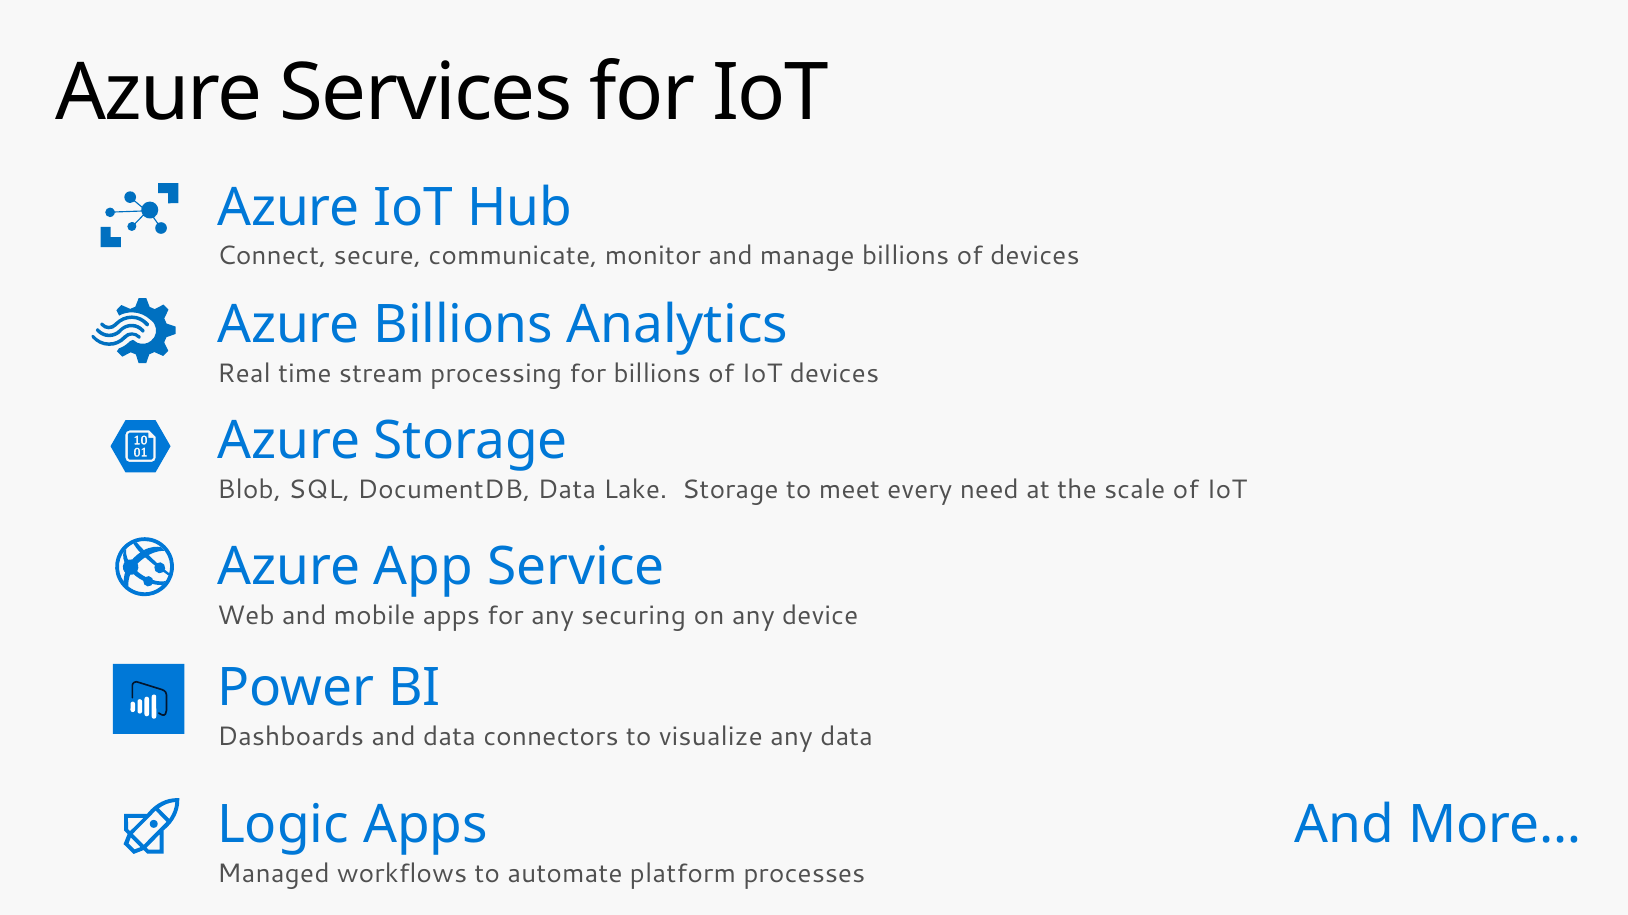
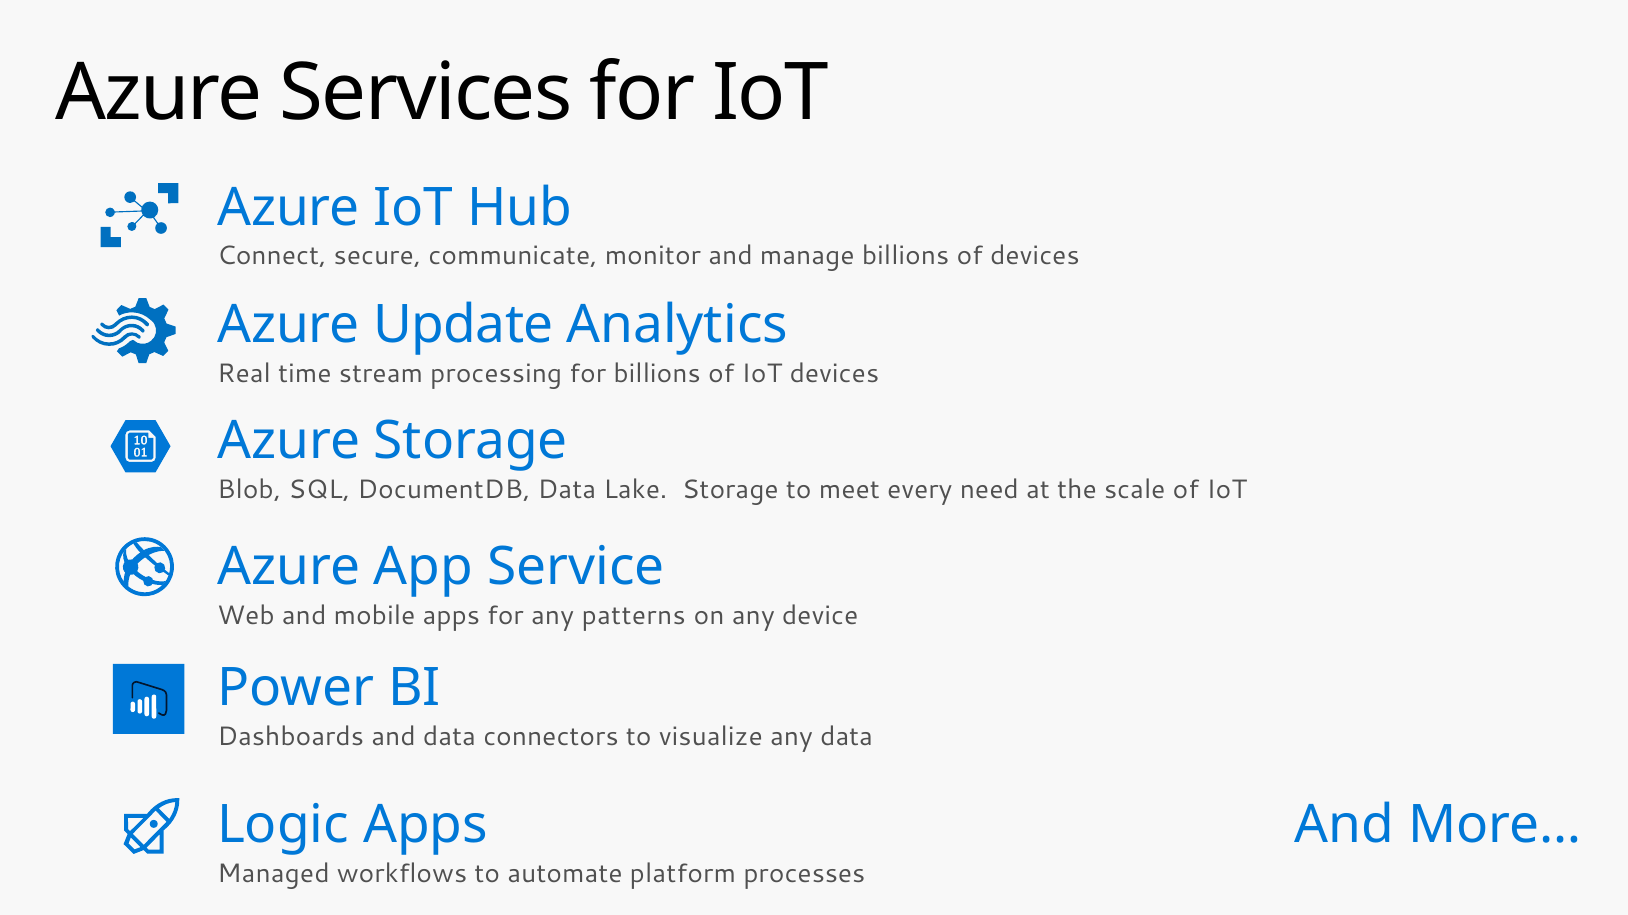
Azure Billions: Billions -> Update
securing: securing -> patterns
